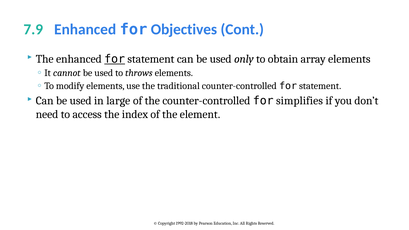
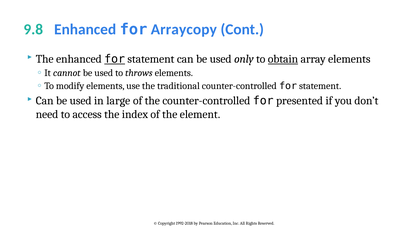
7.9: 7.9 -> 9.8
Objectives: Objectives -> Arraycopy
obtain underline: none -> present
simplifies: simplifies -> presented
